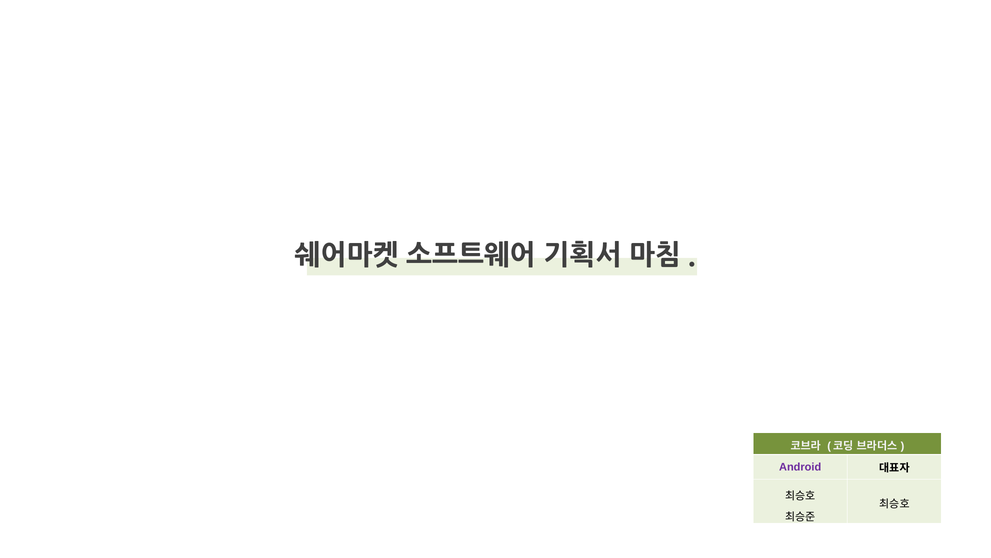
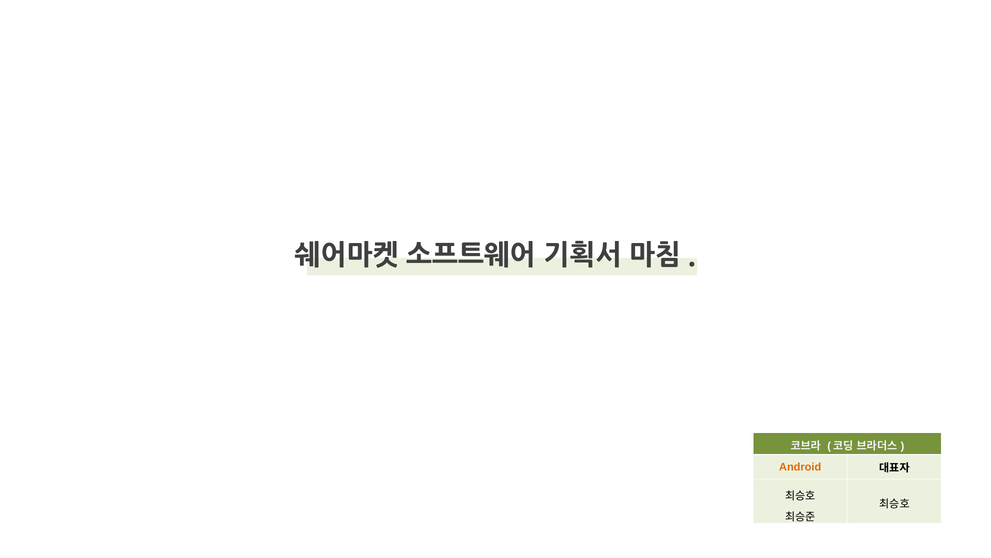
Android colour: purple -> orange
